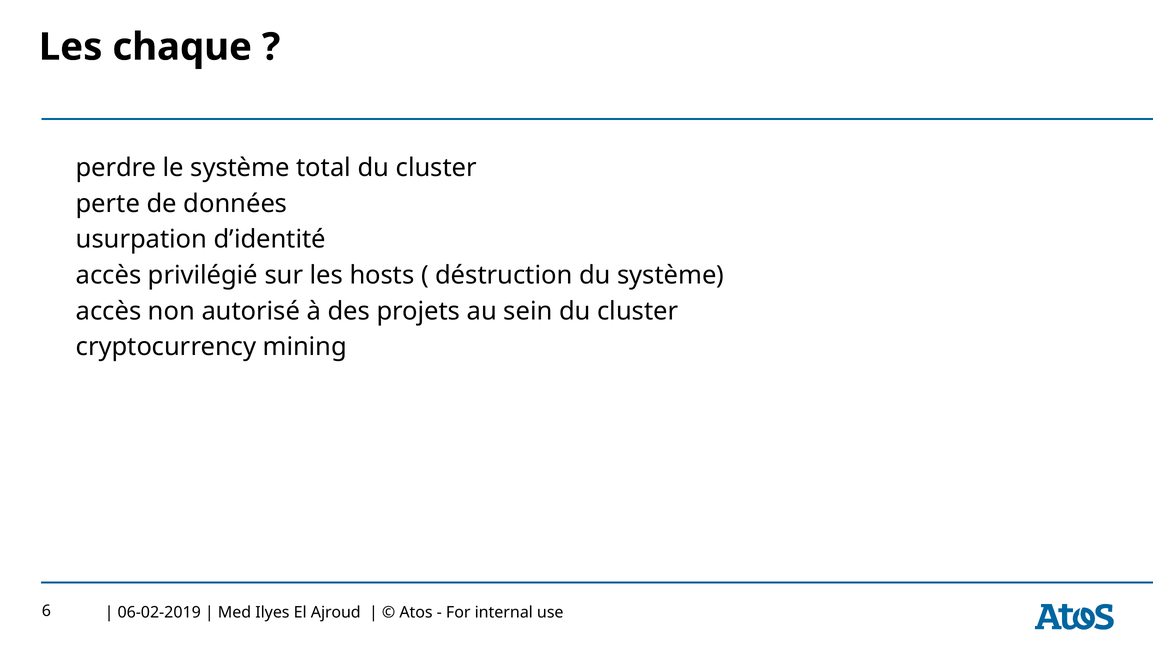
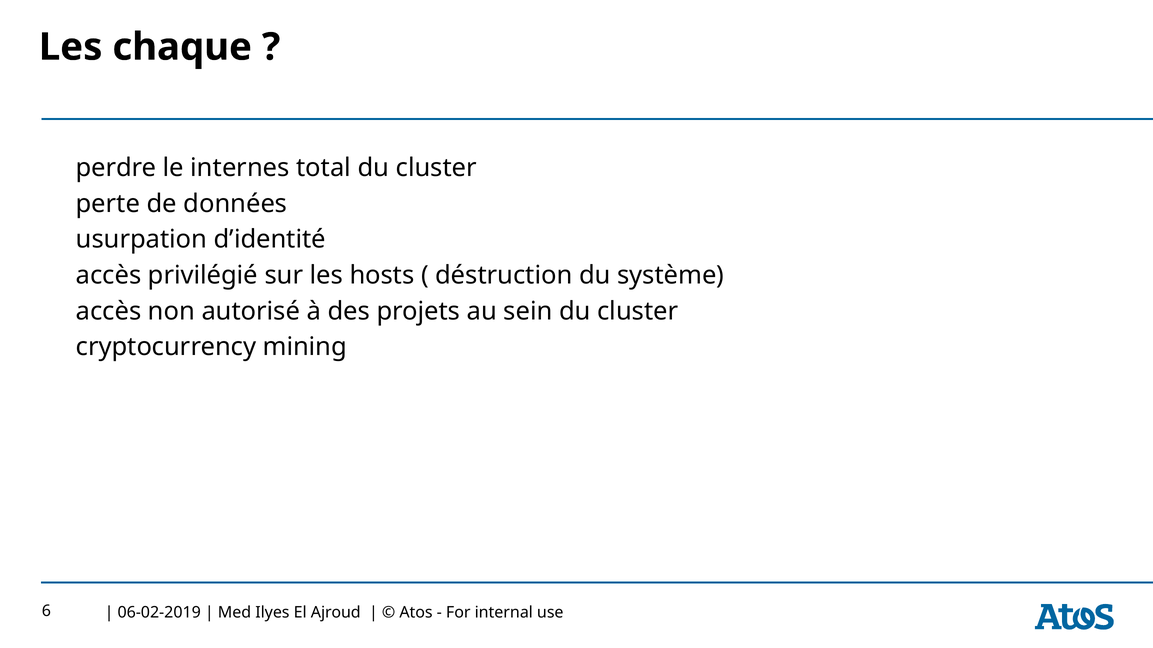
le système: système -> internes
